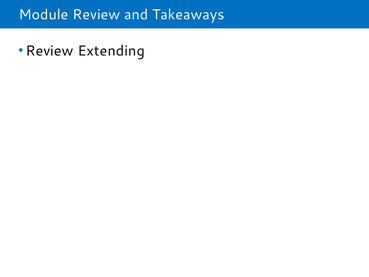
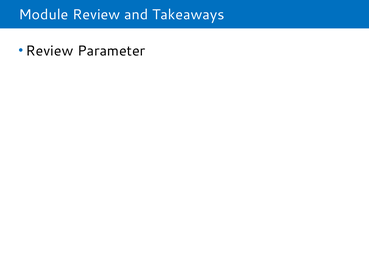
Extending: Extending -> Parameter
